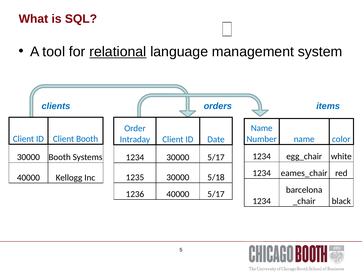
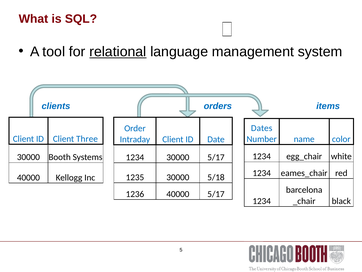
Name at (262, 128): Name -> Dates
Client Booth: Booth -> Three
